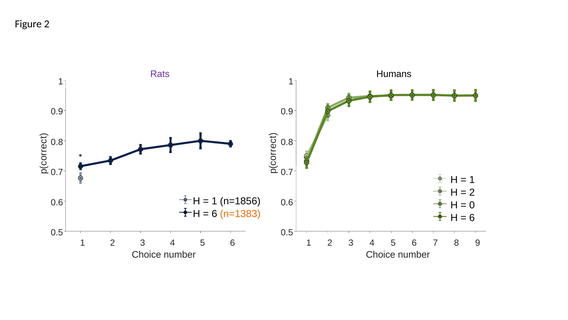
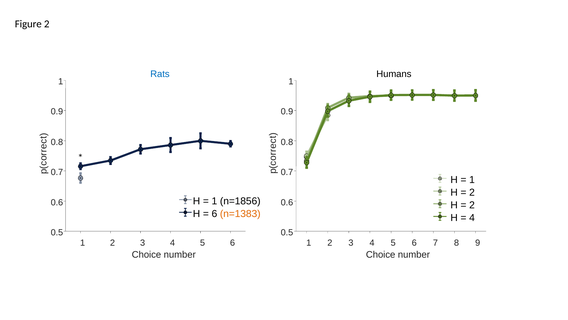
Rats colour: purple -> blue
0 at (472, 205): 0 -> 2
6 at (472, 218): 6 -> 4
